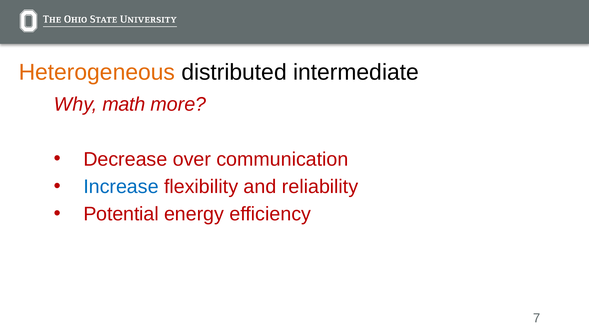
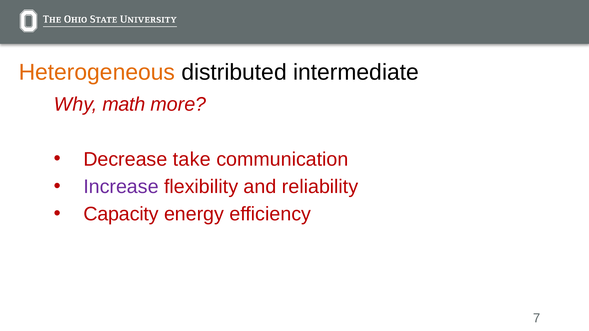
over: over -> take
Increase colour: blue -> purple
Potential: Potential -> Capacity
